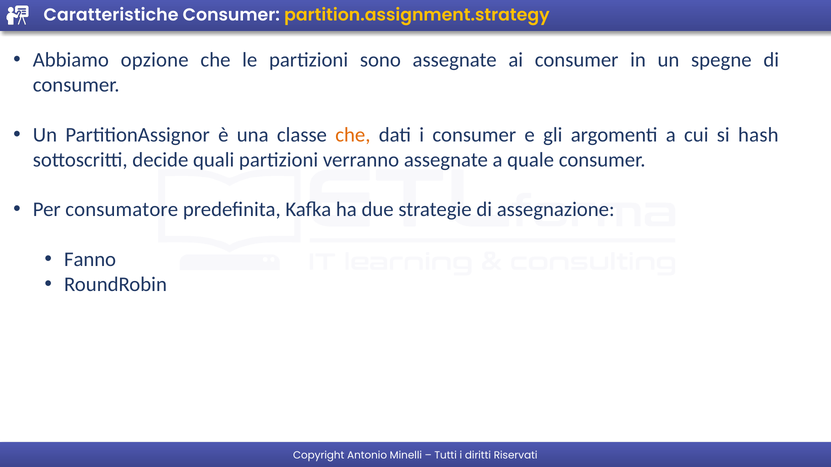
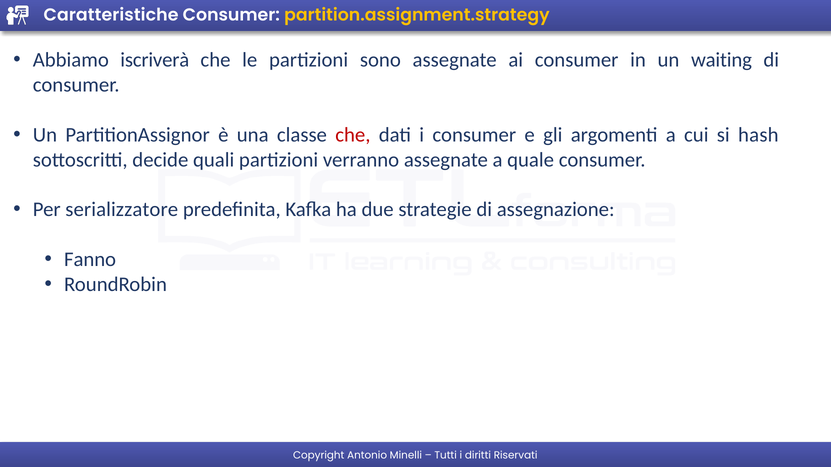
opzione: opzione -> iscriverà
spegne: spegne -> waiting
che at (353, 135) colour: orange -> red
consumatore: consumatore -> serializzatore
